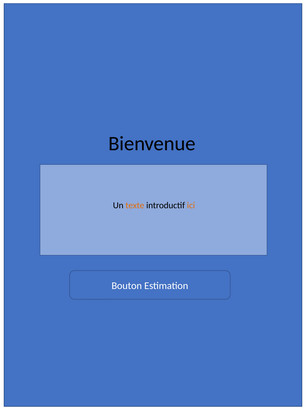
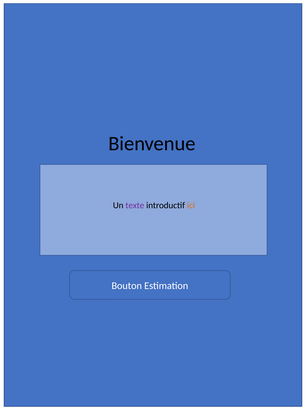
texte colour: orange -> purple
